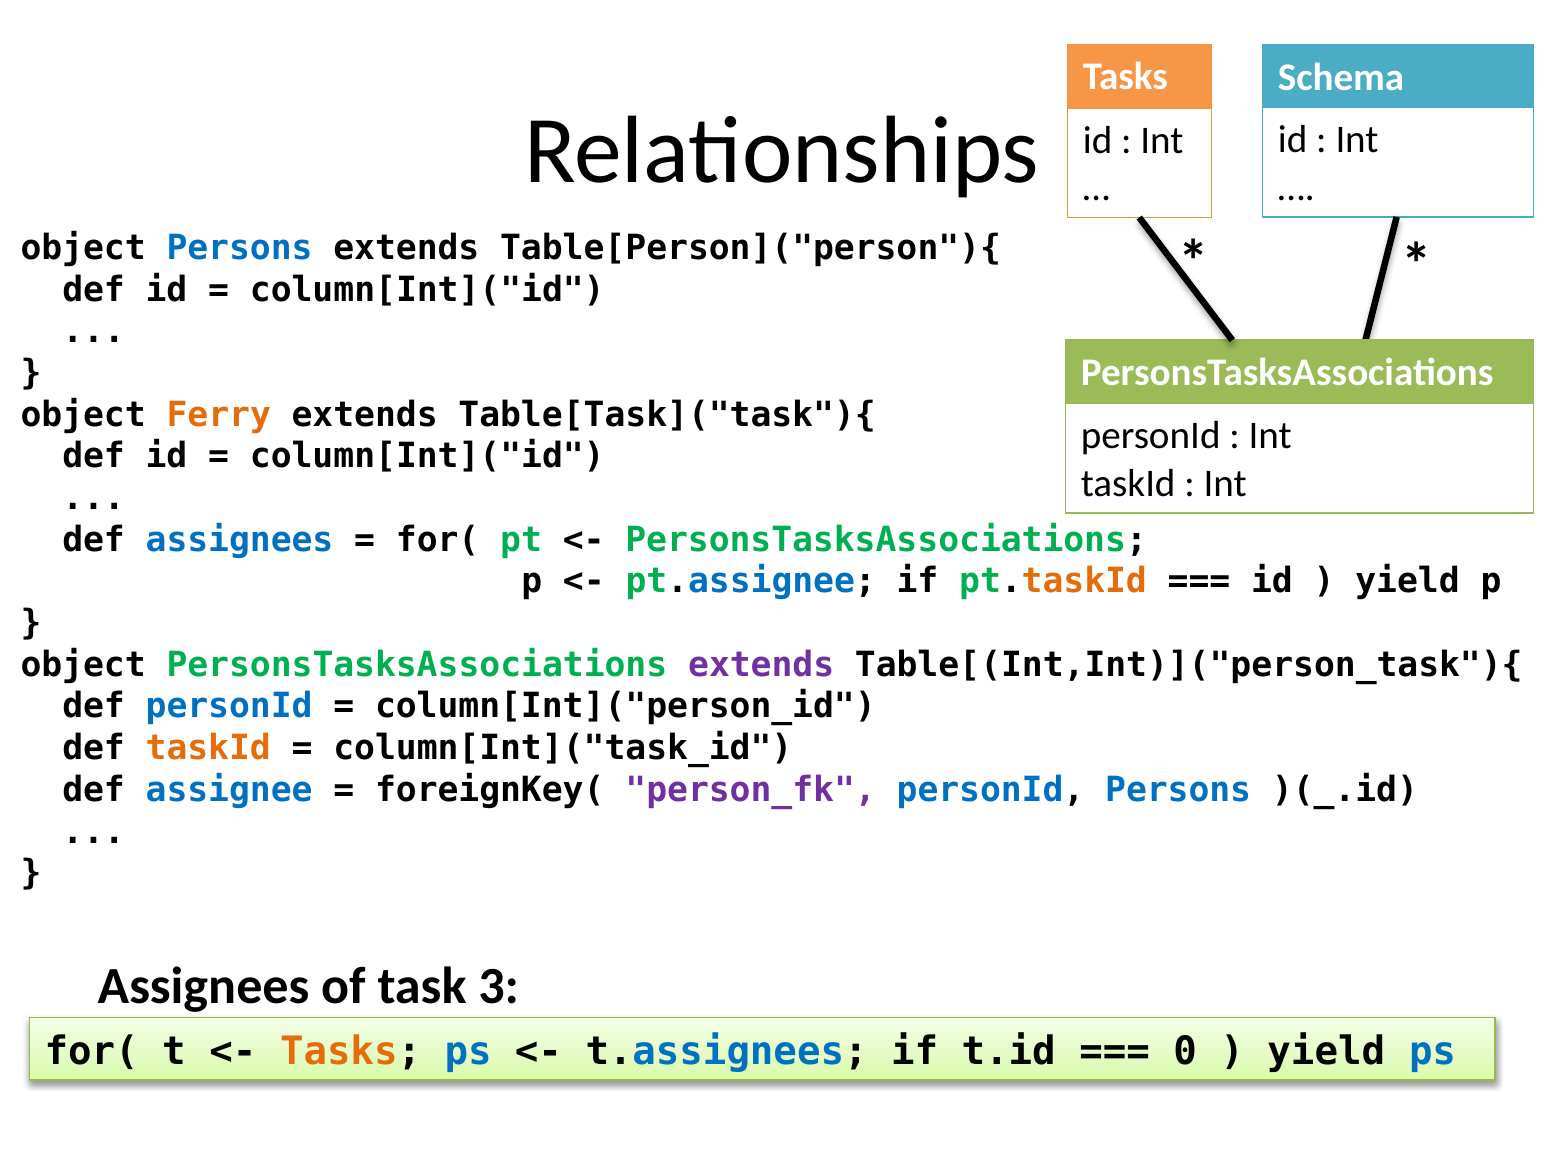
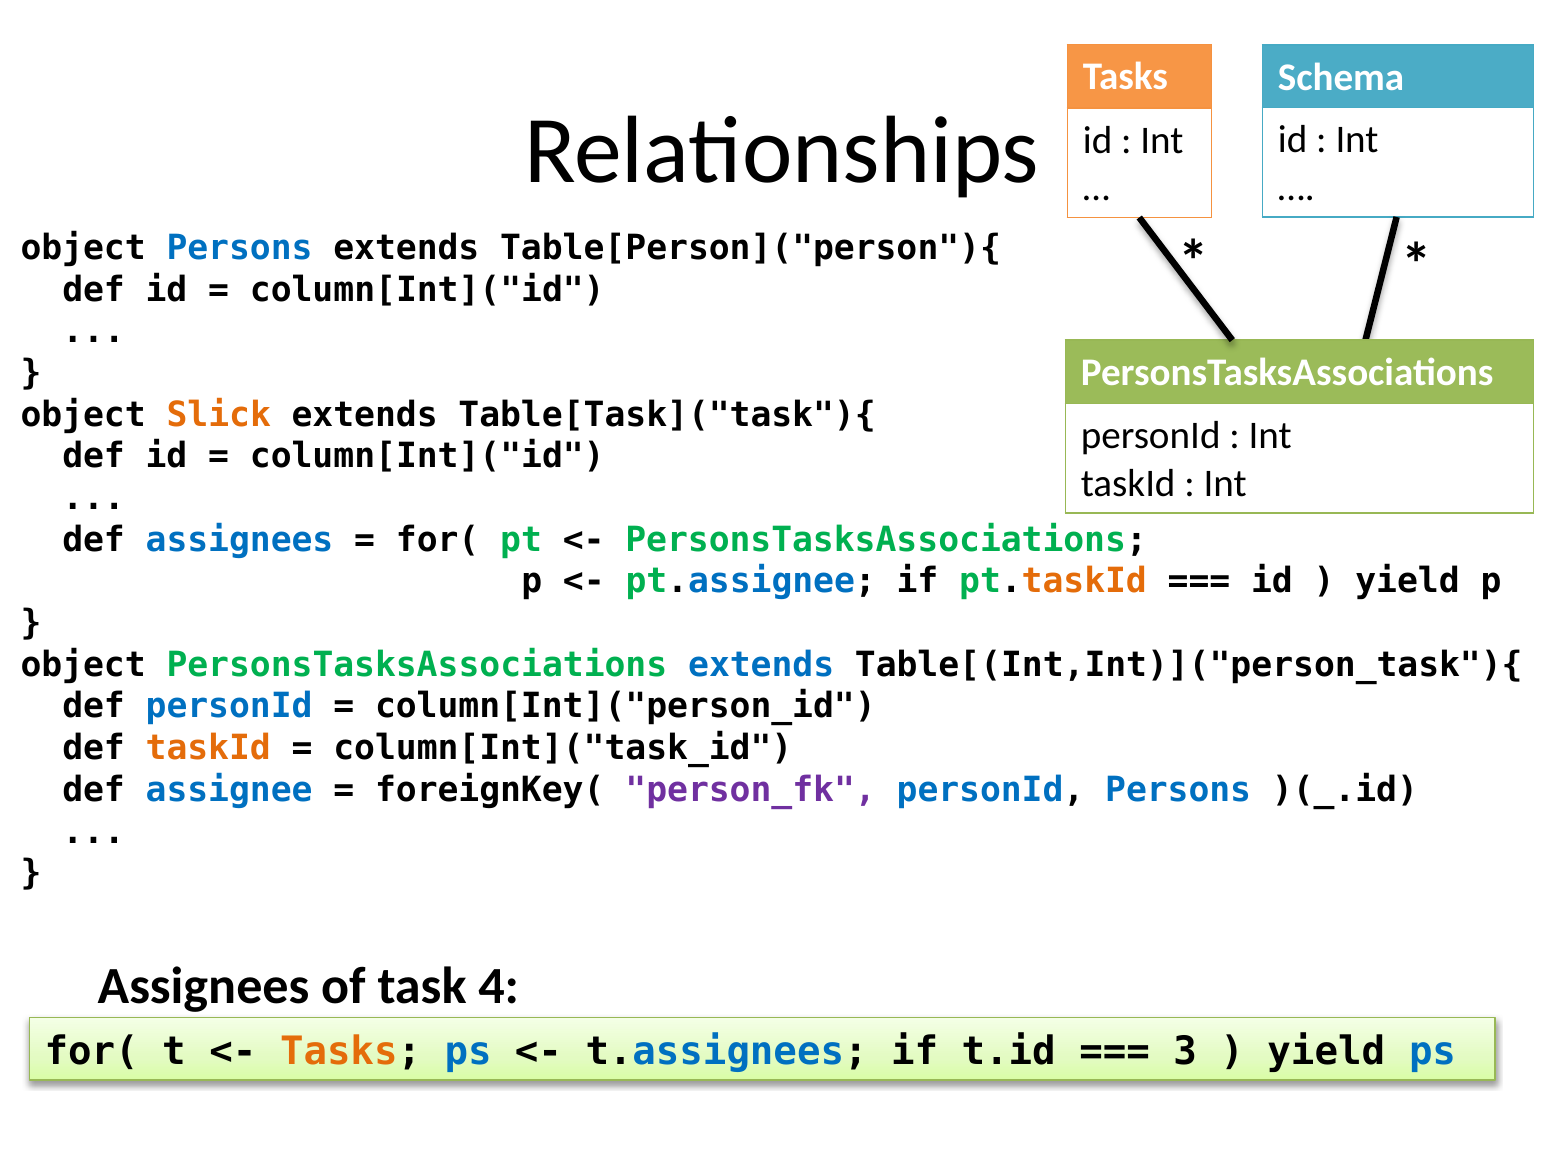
Ferry: Ferry -> Slick
extends at (761, 665) colour: purple -> blue
3: 3 -> 4
0: 0 -> 3
